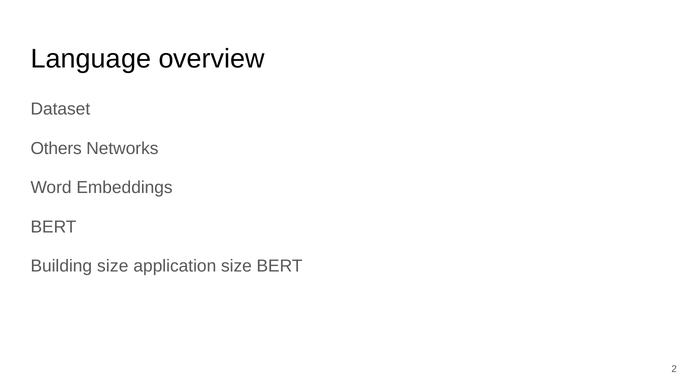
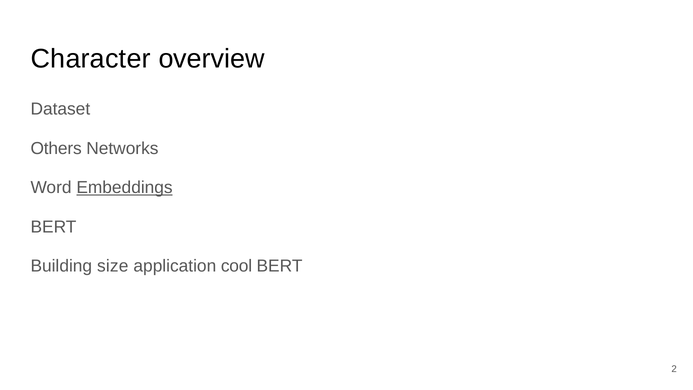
Language: Language -> Character
Embeddings underline: none -> present
application size: size -> cool
